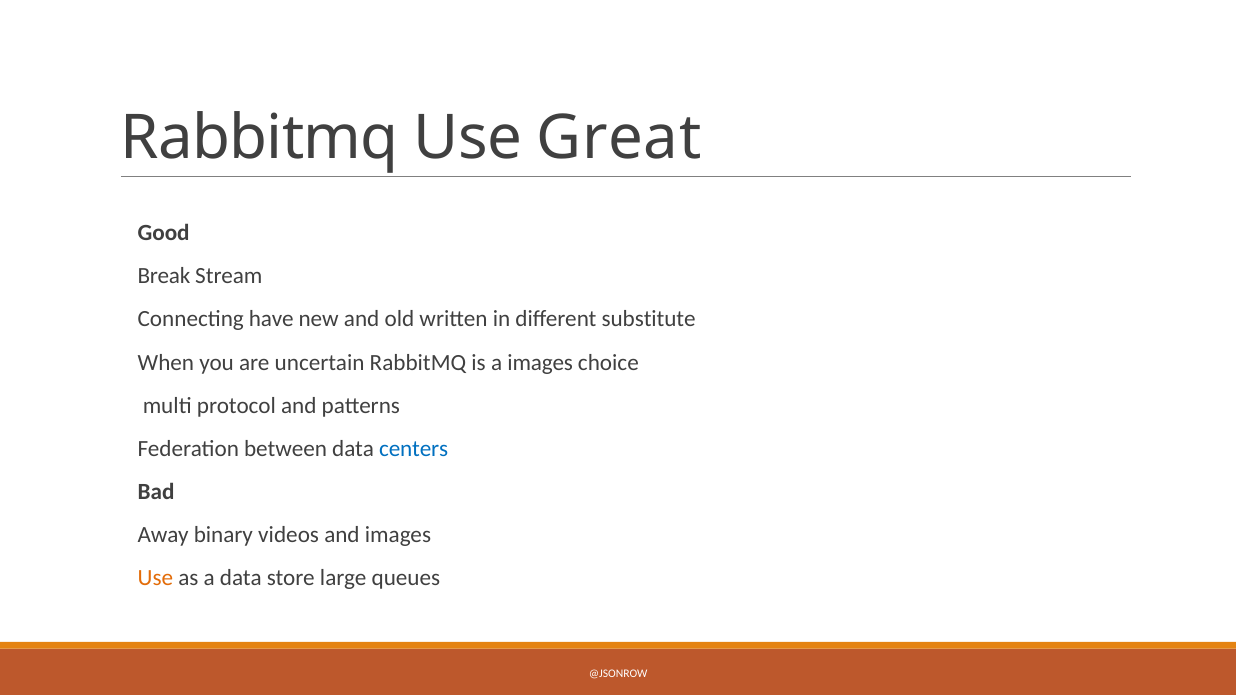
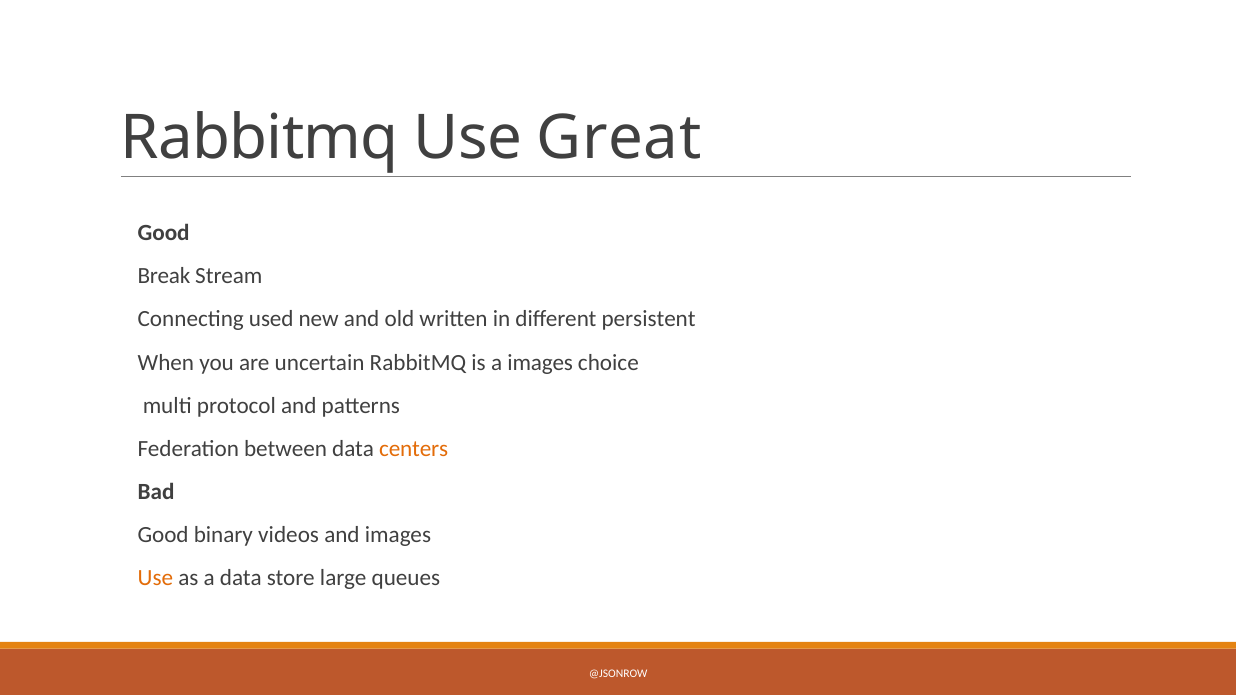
have: have -> used
substitute: substitute -> persistent
centers colour: blue -> orange
Away at (163, 535): Away -> Good
